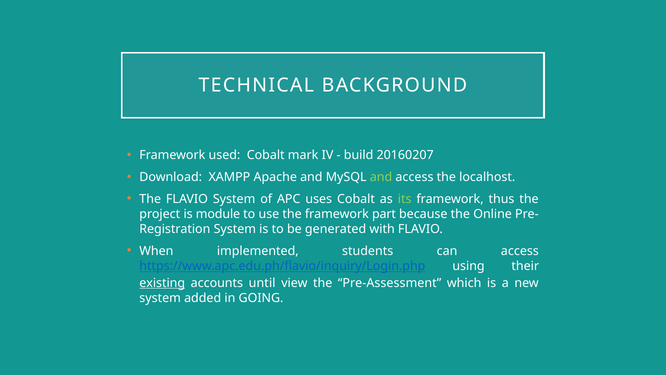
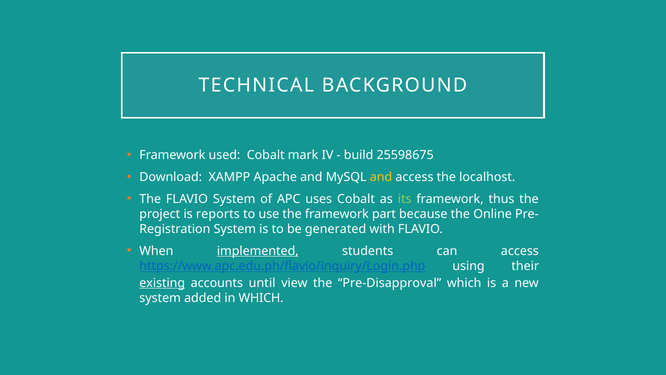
20160207: 20160207 -> 25598675
and at (381, 177) colour: light green -> yellow
module: module -> reports
implemented underline: none -> present
Pre-Assessment: Pre-Assessment -> Pre-Disapproval
in GOING: GOING -> WHICH
